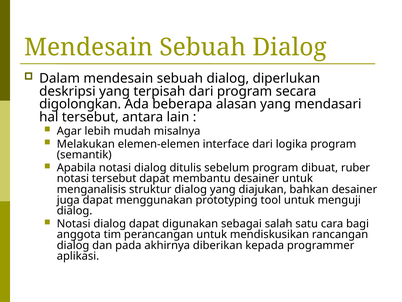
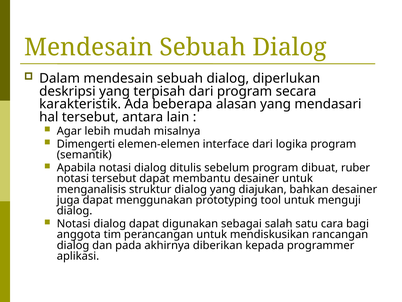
digolongkan: digolongkan -> karakteristik
Melakukan: Melakukan -> Dimengerti
